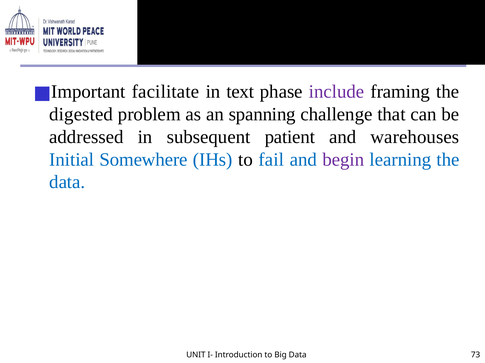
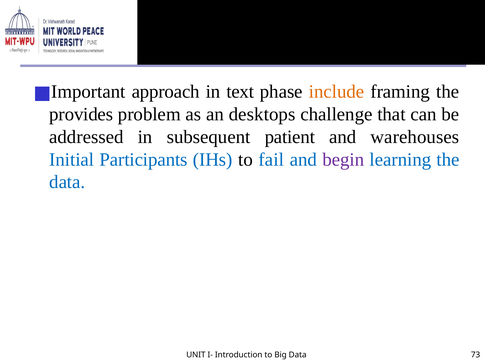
facilitate: facilitate -> approach
include colour: purple -> orange
digested: digested -> provides
spanning: spanning -> desktops
Somewhere: Somewhere -> Participants
